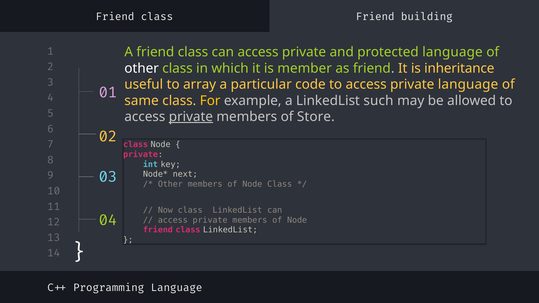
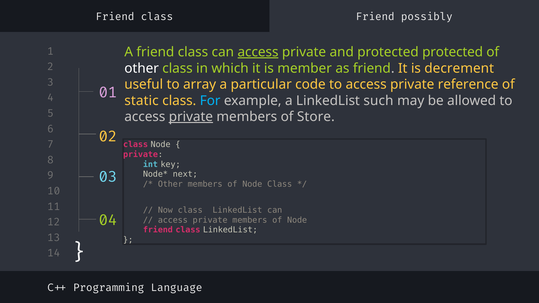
building: building -> possibly
access at (258, 52) underline: none -> present
protected language: language -> protected
inheritance: inheritance -> decrement
private language: language -> reference
same: same -> static
For colour: yellow -> light blue
